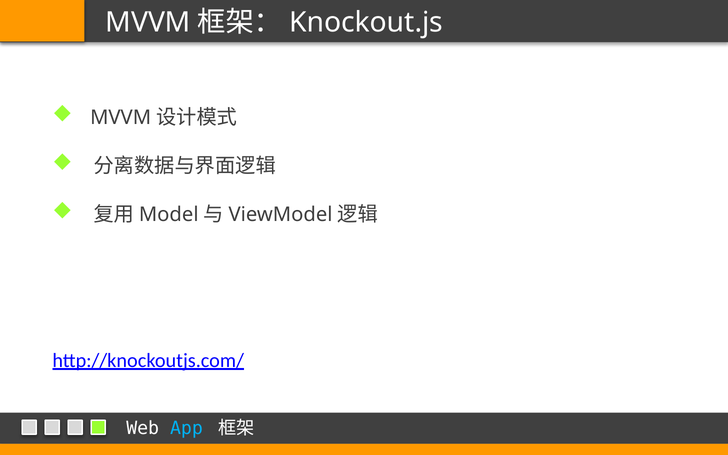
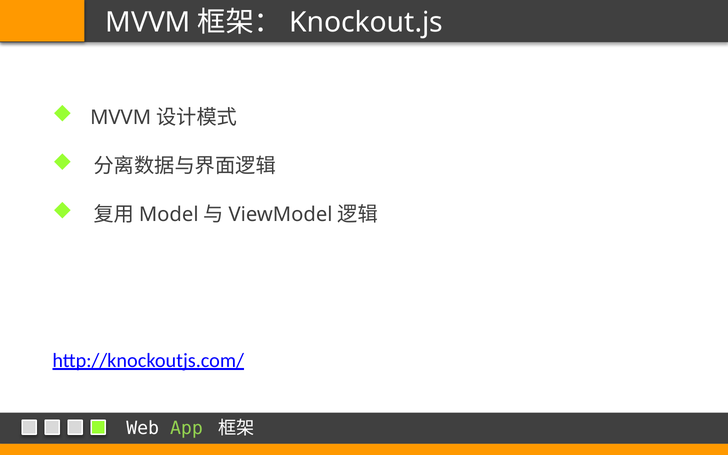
App colour: light blue -> light green
